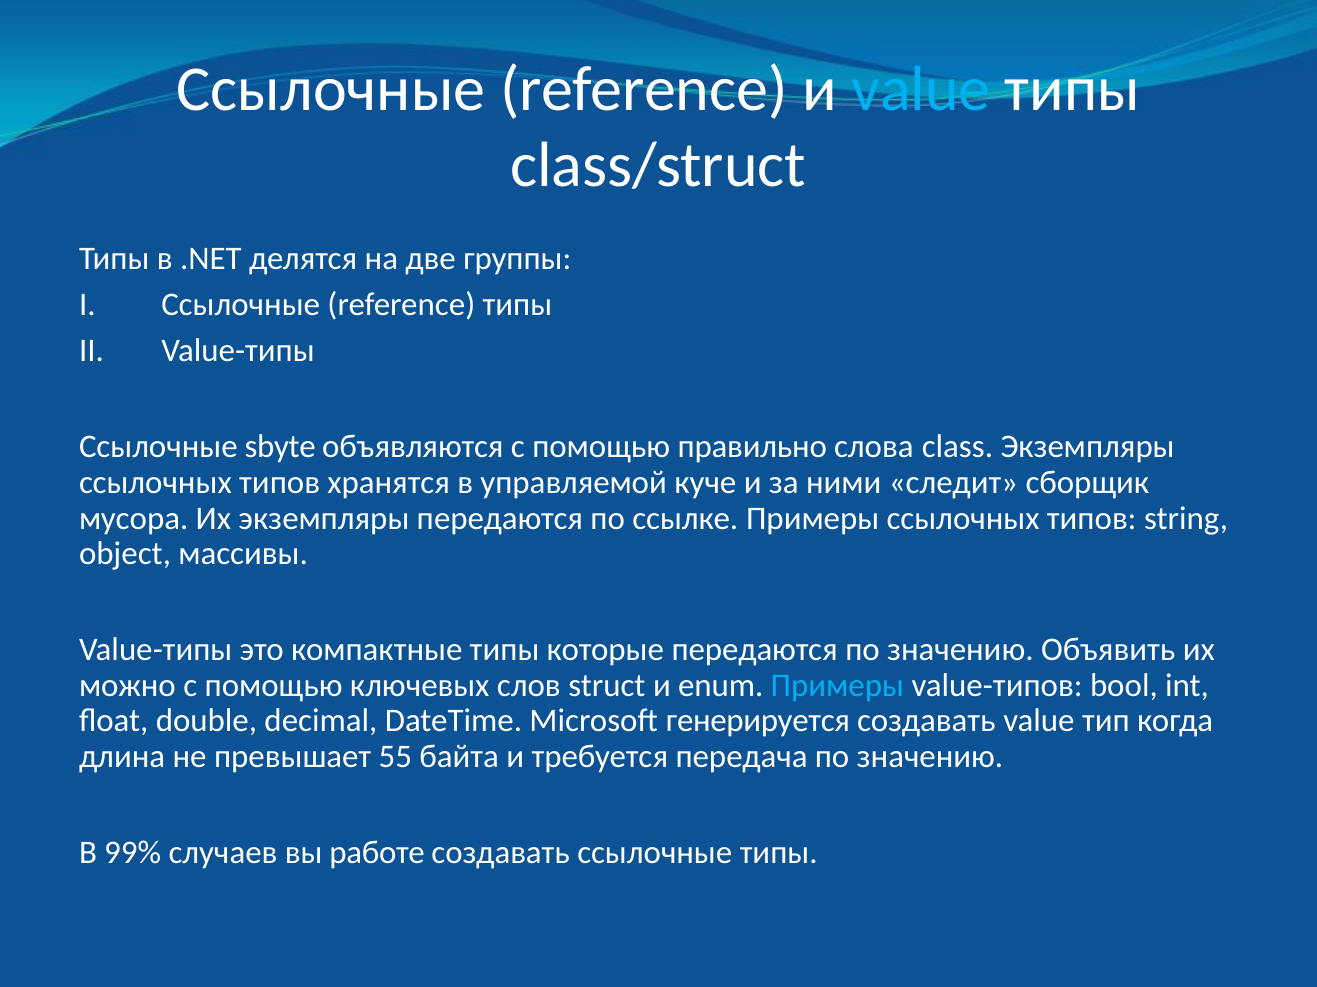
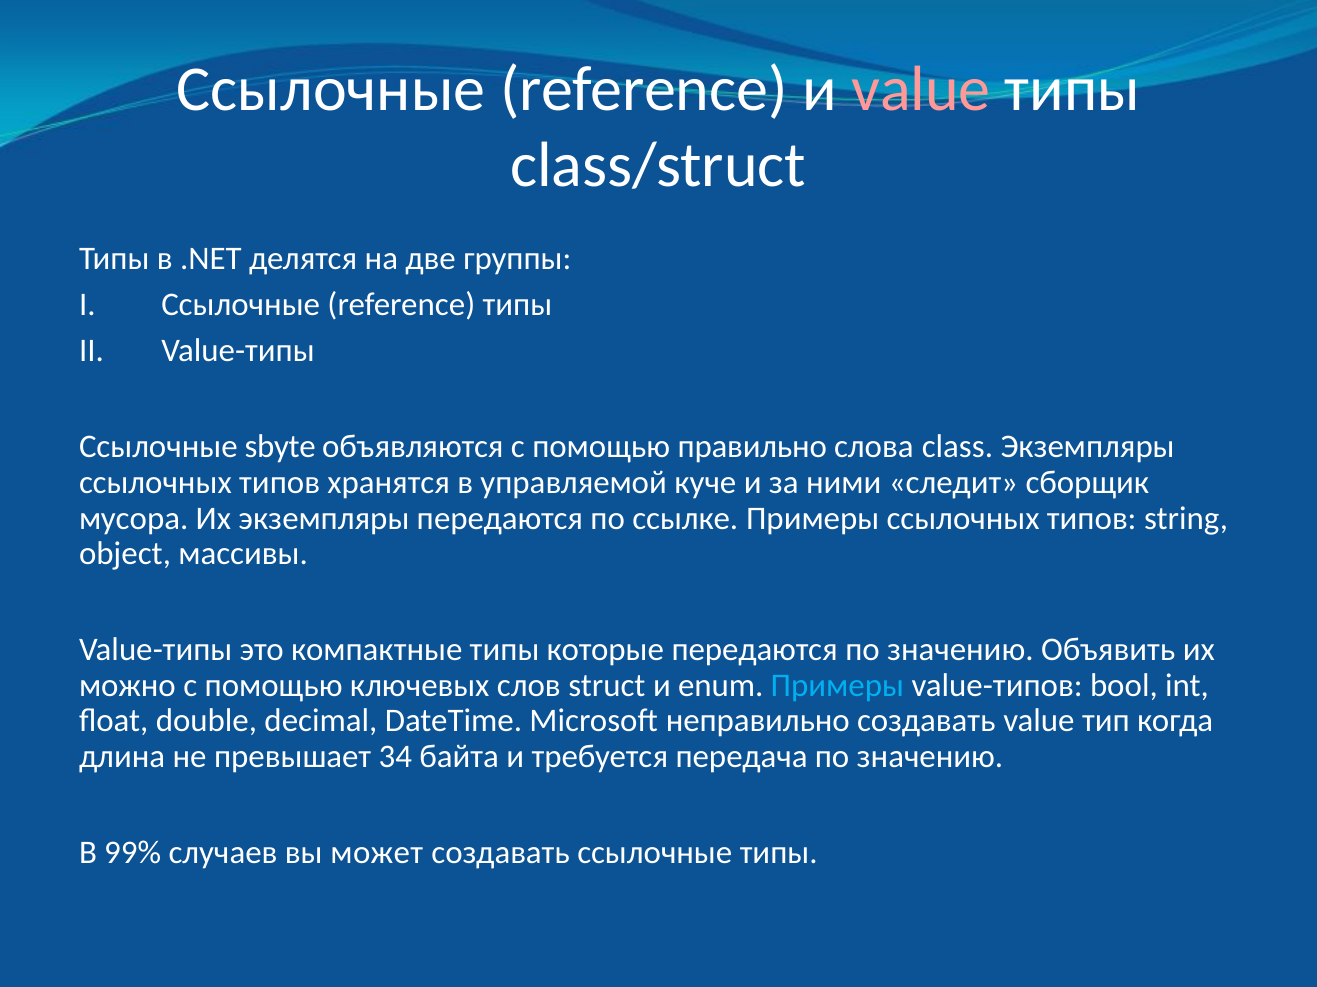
value at (921, 89) colour: light blue -> pink
генерируется: генерируется -> неправильно
55: 55 -> 34
работе: работе -> может
